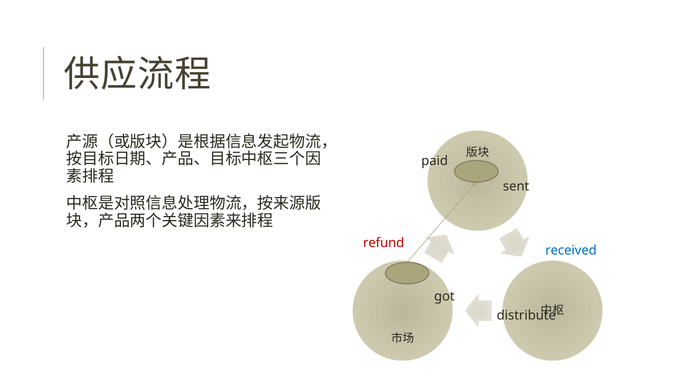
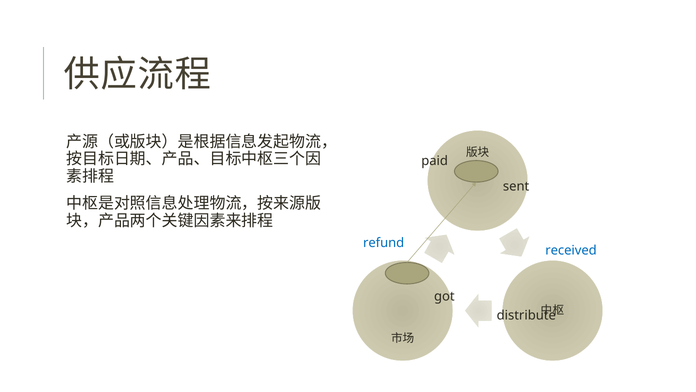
refund colour: red -> blue
